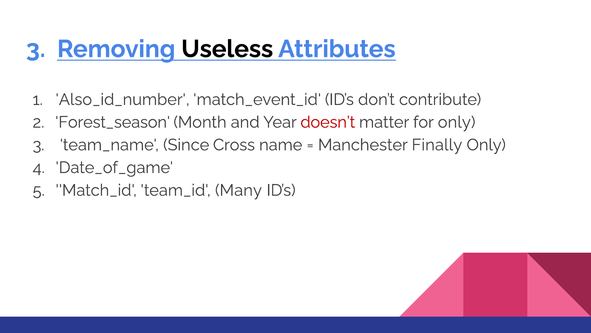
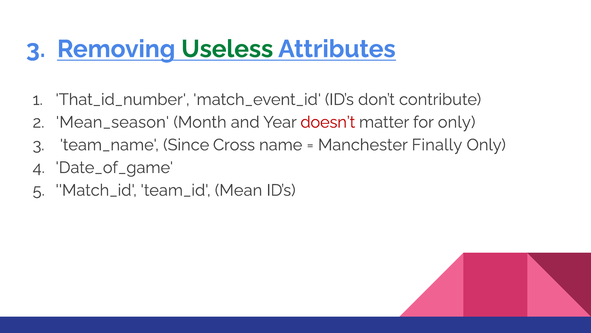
Useless colour: black -> green
Also_id_number: Also_id_number -> That_id_number
Forest_season: Forest_season -> Mean_season
Many: Many -> Mean
